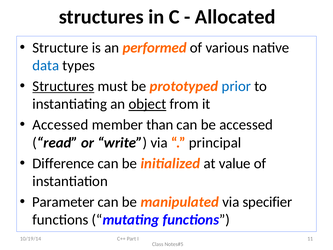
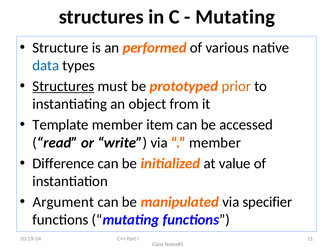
Allocated at (235, 17): Allocated -> Mutating
prior colour: blue -> orange
object underline: present -> none
Accessed at (60, 125): Accessed -> Template
than: than -> item
principal at (215, 142): principal -> member
Parameter: Parameter -> Argument
